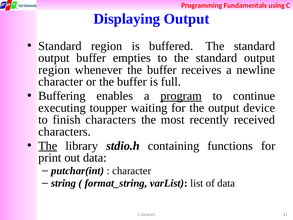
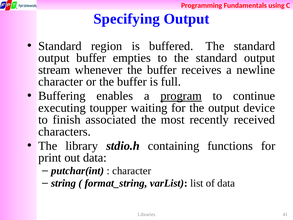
Displaying: Displaying -> Specifying
region at (54, 70): region -> stream
finish characters: characters -> associated
The at (48, 146) underline: present -> none
